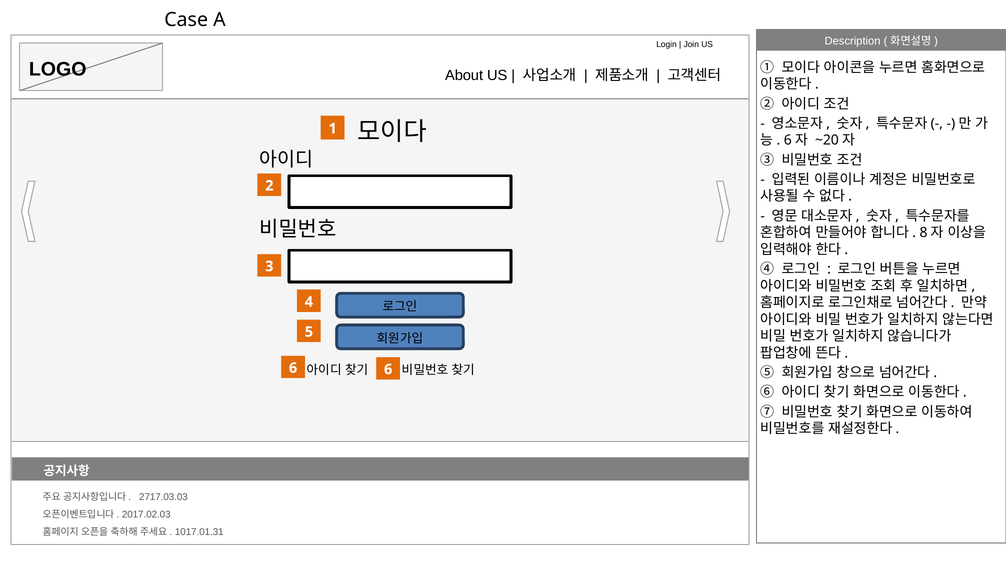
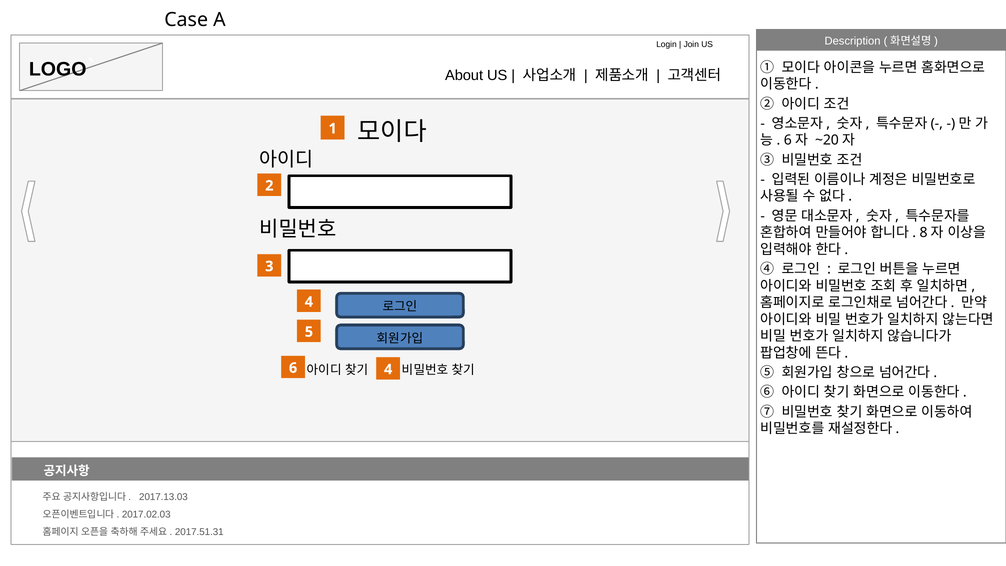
6 6: 6 -> 4
2717.03.03: 2717.03.03 -> 2017.13.03
1017.01.31: 1017.01.31 -> 2017.51.31
